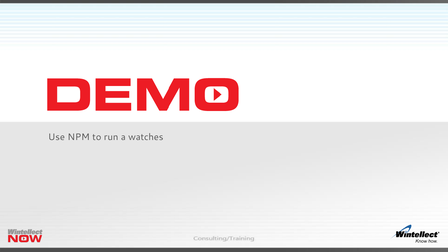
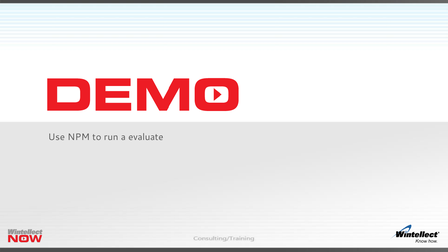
watches: watches -> evaluate
